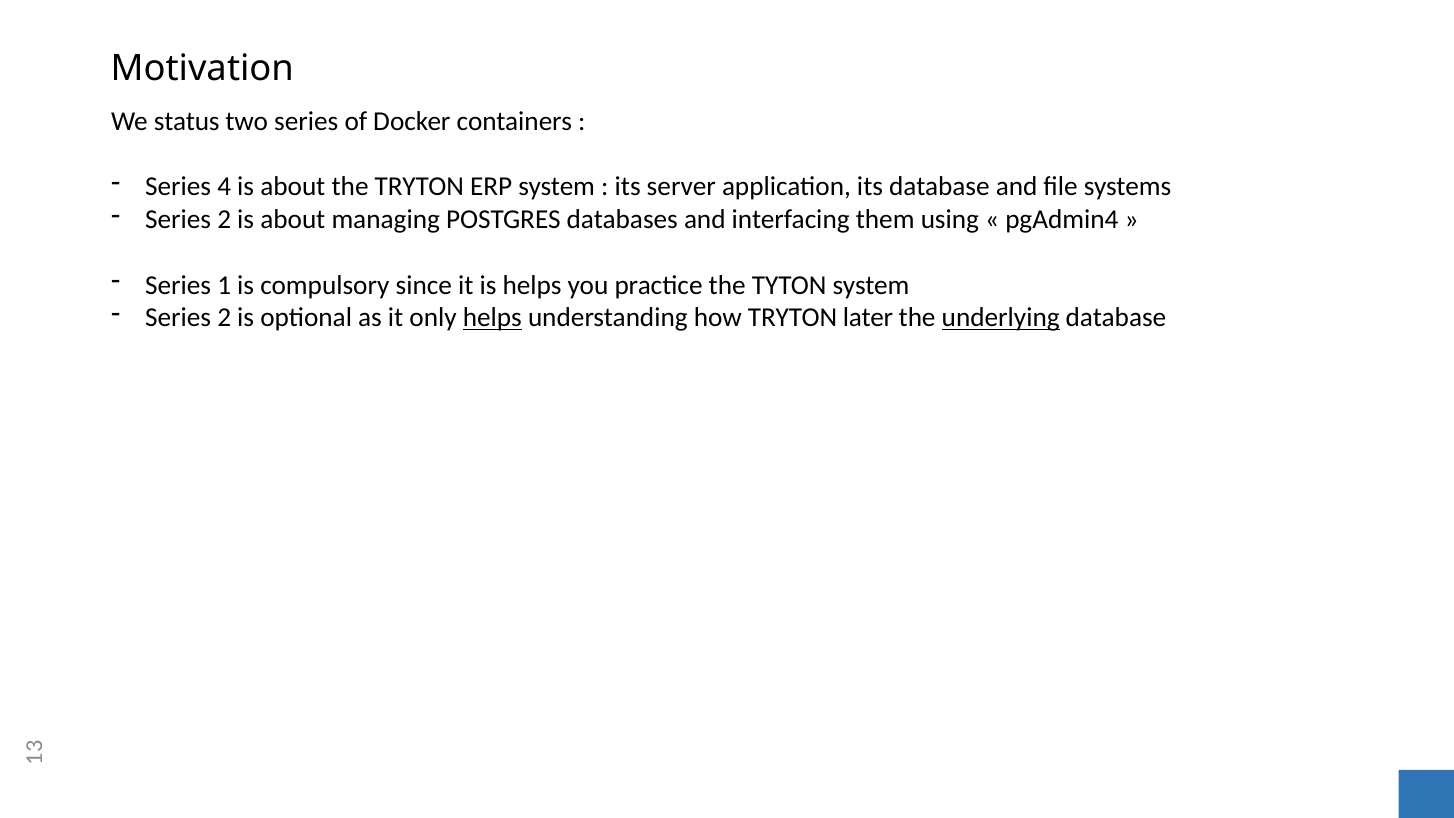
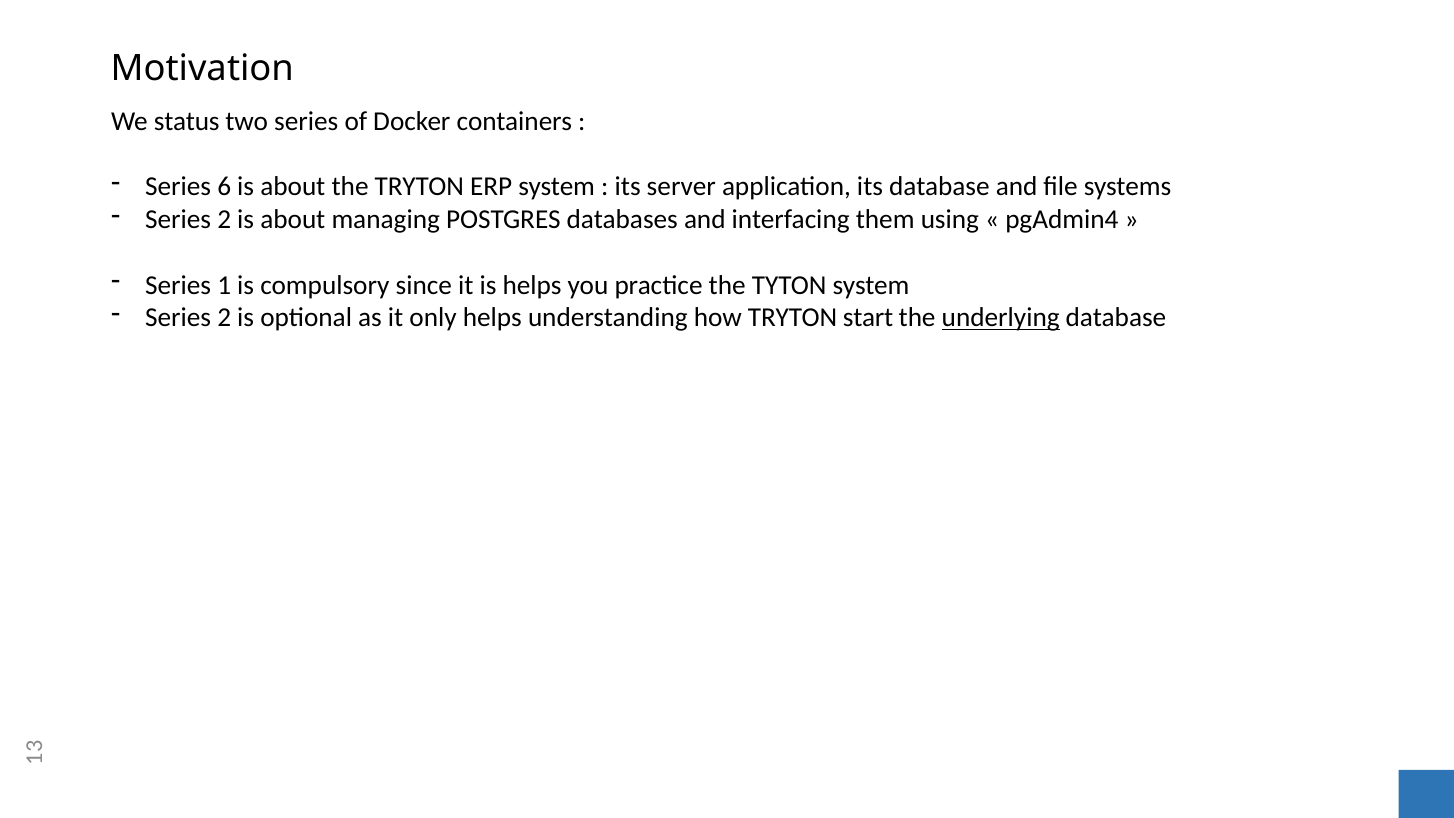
4: 4 -> 6
helps at (492, 318) underline: present -> none
later: later -> start
